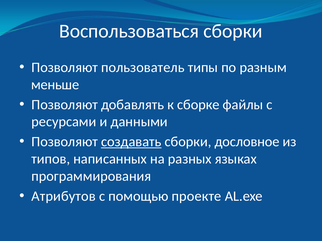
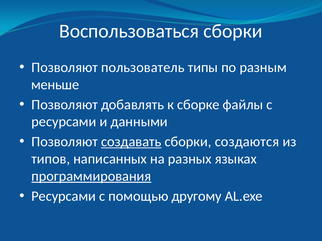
дословное: дословное -> создаются
программирования underline: none -> present
Атрибутов at (64, 196): Атрибутов -> Ресурсами
проекте: проекте -> другому
